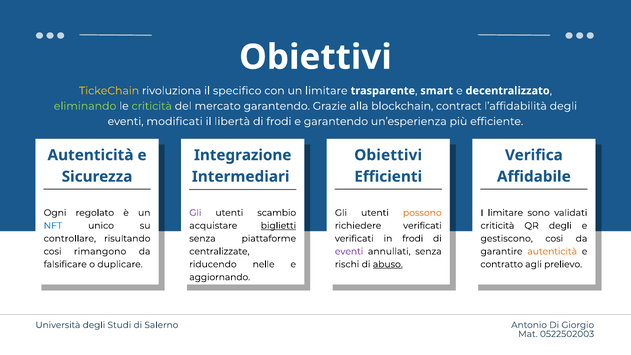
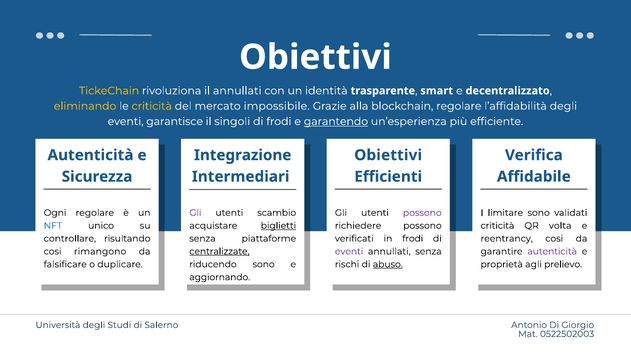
il specifico: specifico -> annullati
un limitare: limitare -> identità
eliminando colour: light green -> yellow
criticità at (152, 106) colour: light green -> yellow
mercato garantendo: garantendo -> impossibile
blockchain contract: contract -> regolare
modificati: modificati -> garantisce
libertà: libertà -> singoli
garantendo at (336, 121) underline: none -> present
Ogni regolato: regolato -> regolare
possono at (422, 213) colour: orange -> purple
richiedere verificati: verificati -> possono
QR degli: degli -> volta
gestiscono: gestiscono -> reentrancy
centralizzate underline: none -> present
autenticità at (552, 251) colour: orange -> purple
riducendo nelle: nelle -> sono
contratto: contratto -> proprietà
